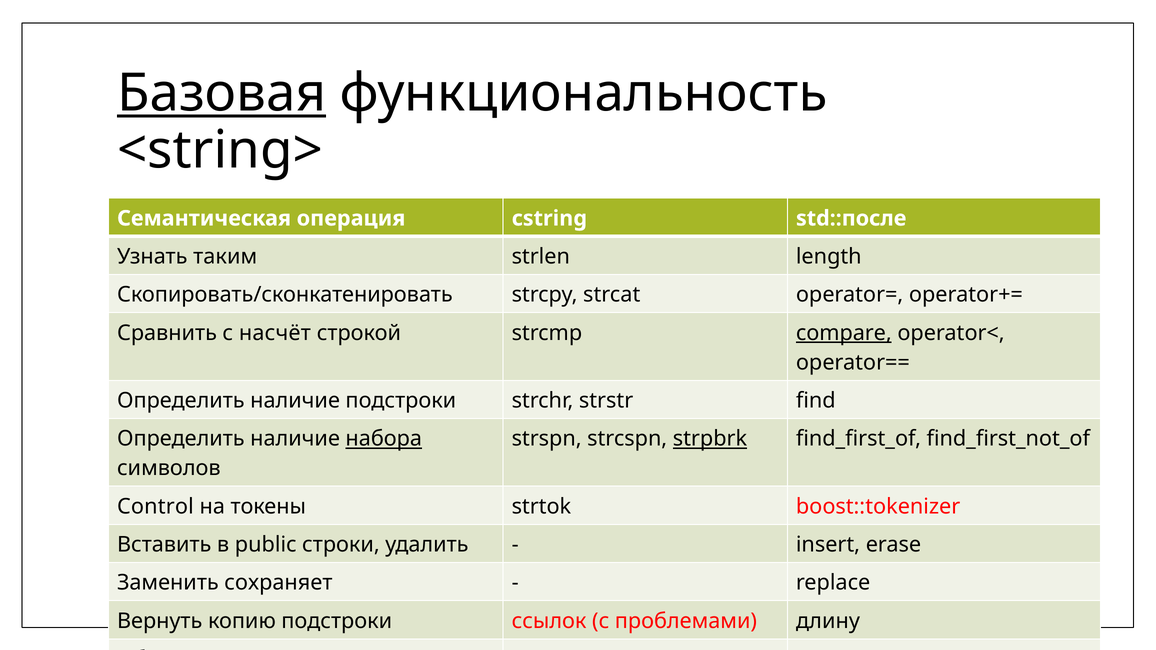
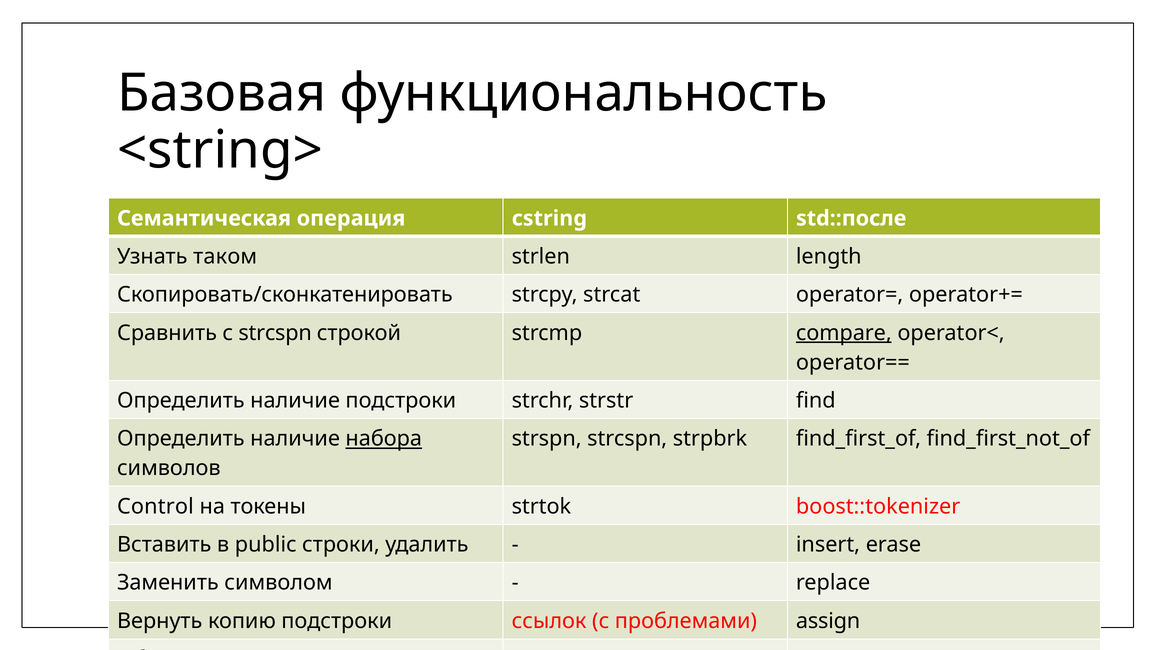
Базовая underline: present -> none
таким: таким -> таком
с насчёт: насчёт -> strcspn
strpbrk underline: present -> none
сохраняет: сохраняет -> символом
длину: длину -> assign
